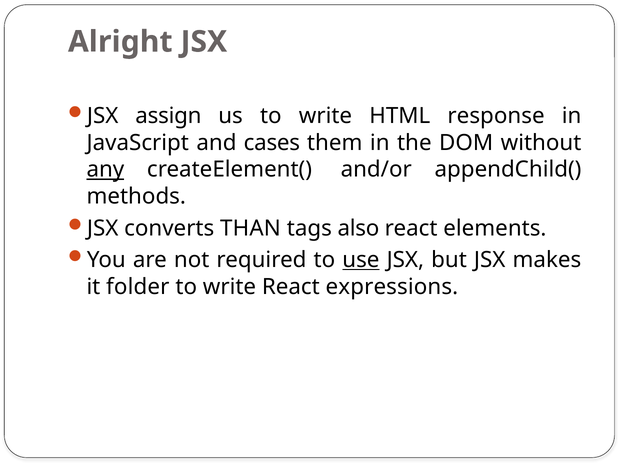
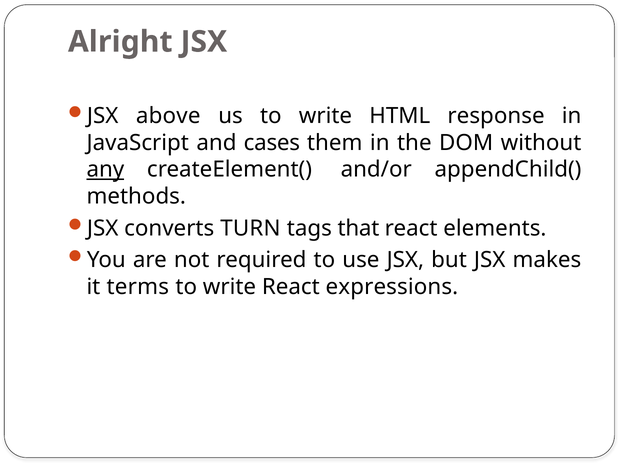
assign: assign -> above
THAN: THAN -> TURN
also: also -> that
use underline: present -> none
folder: folder -> terms
